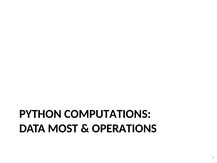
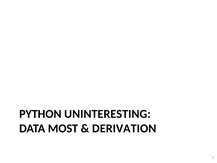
COMPUTATIONS: COMPUTATIONS -> UNINTERESTING
OPERATIONS: OPERATIONS -> DERIVATION
